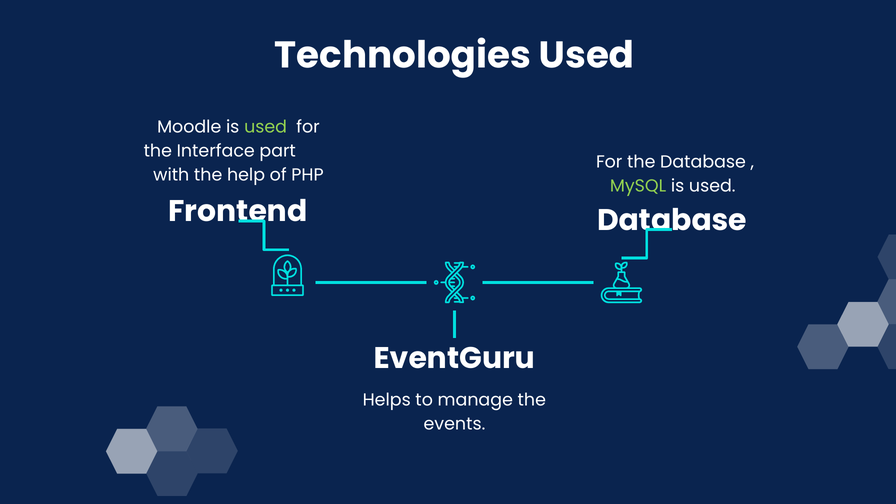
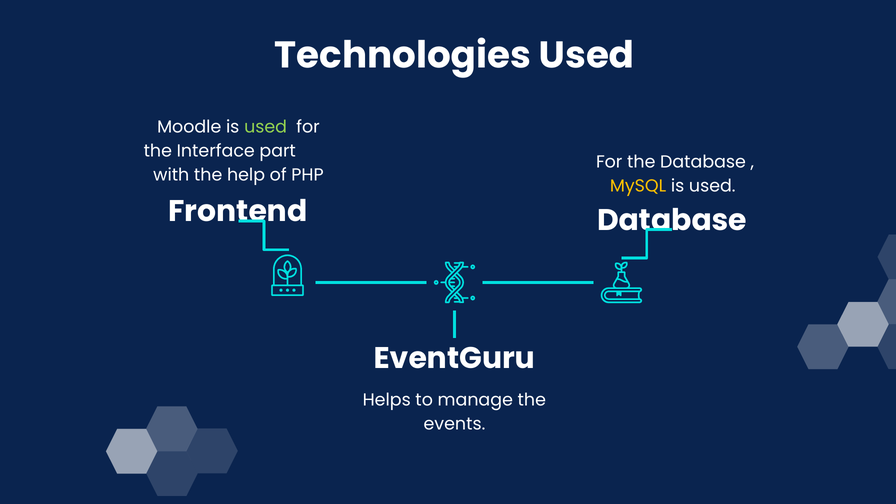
MySQL colour: light green -> yellow
